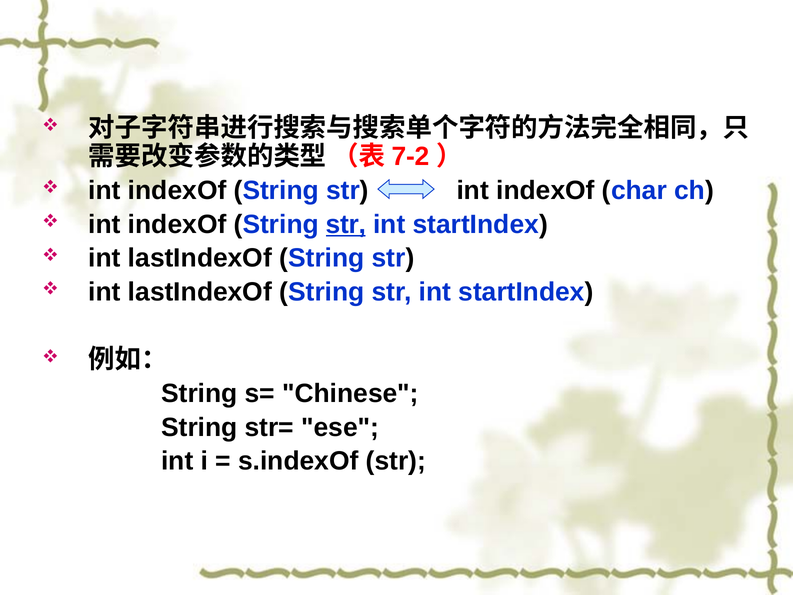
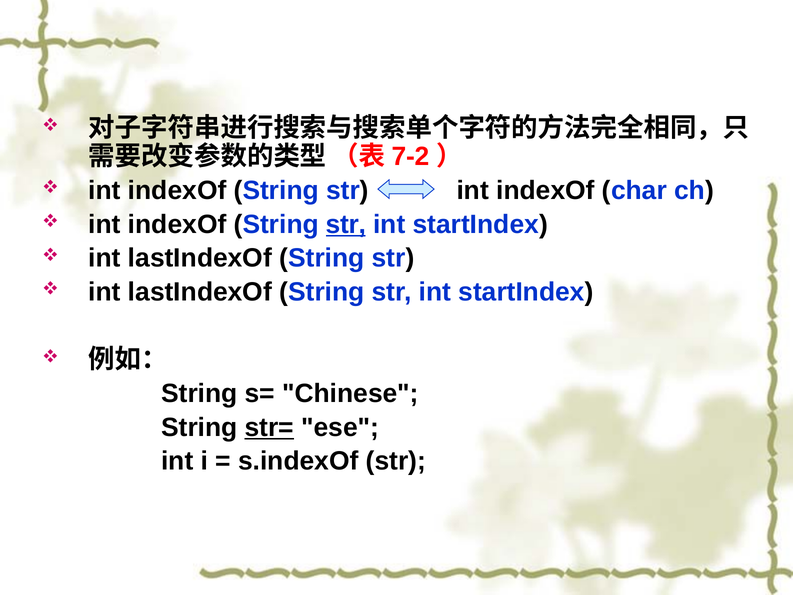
str= underline: none -> present
